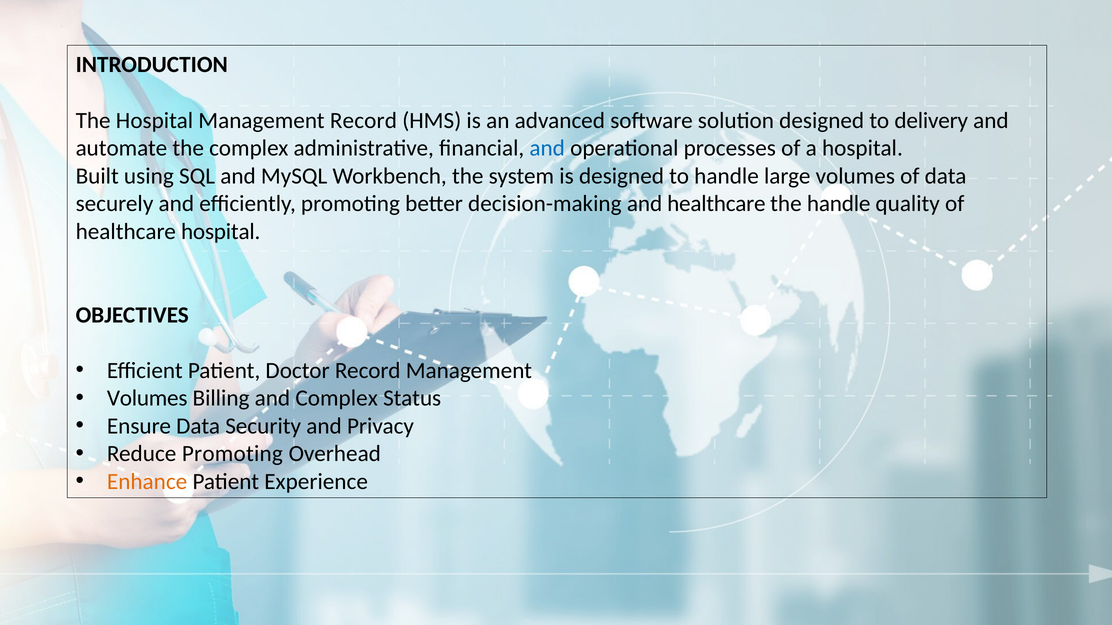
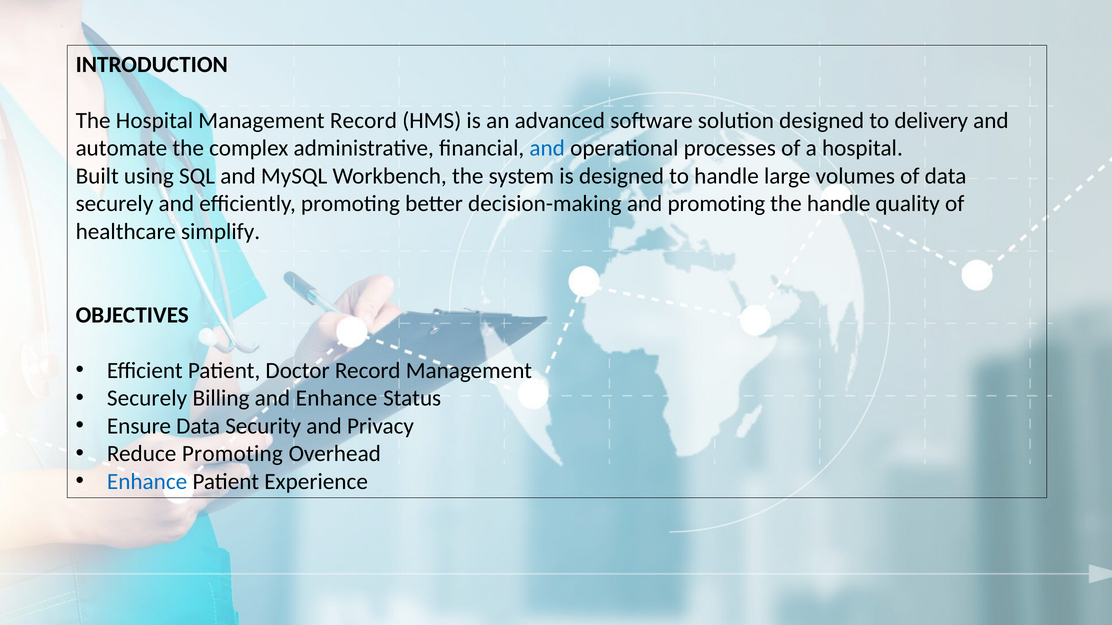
and healthcare: healthcare -> promoting
healthcare hospital: hospital -> simplify
Volumes at (147, 399): Volumes -> Securely
and Complex: Complex -> Enhance
Enhance at (147, 482) colour: orange -> blue
